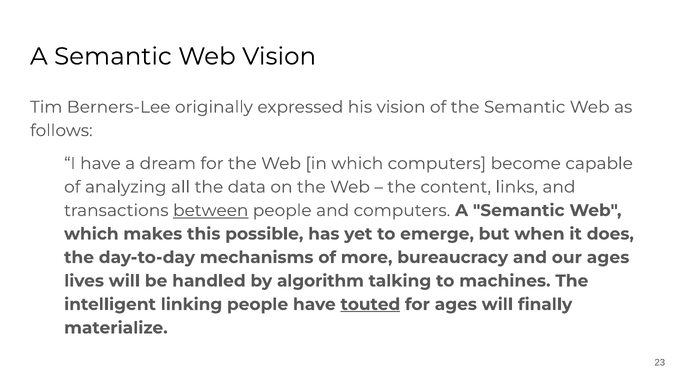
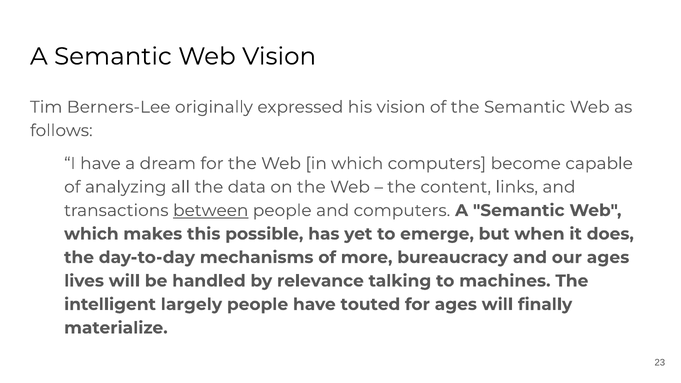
algorithm: algorithm -> relevance
linking: linking -> largely
touted underline: present -> none
